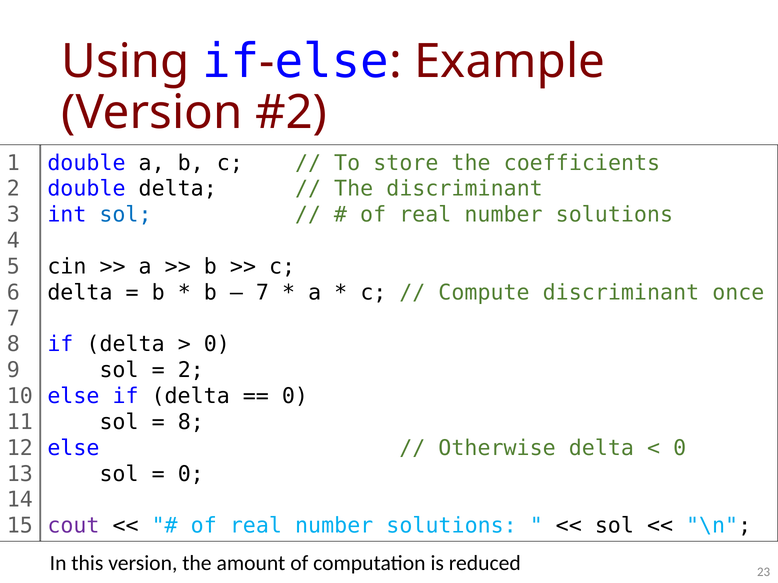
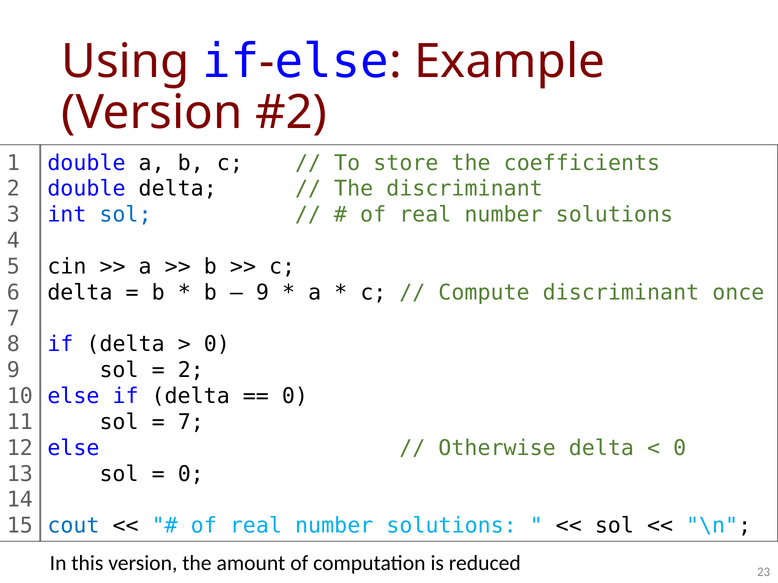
7 at (262, 293): 7 -> 9
8 at (191, 422): 8 -> 7
cout colour: purple -> blue
